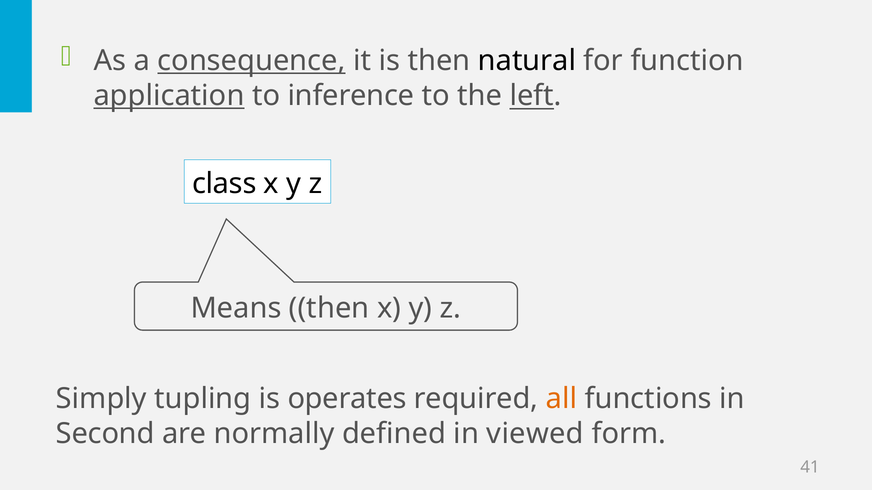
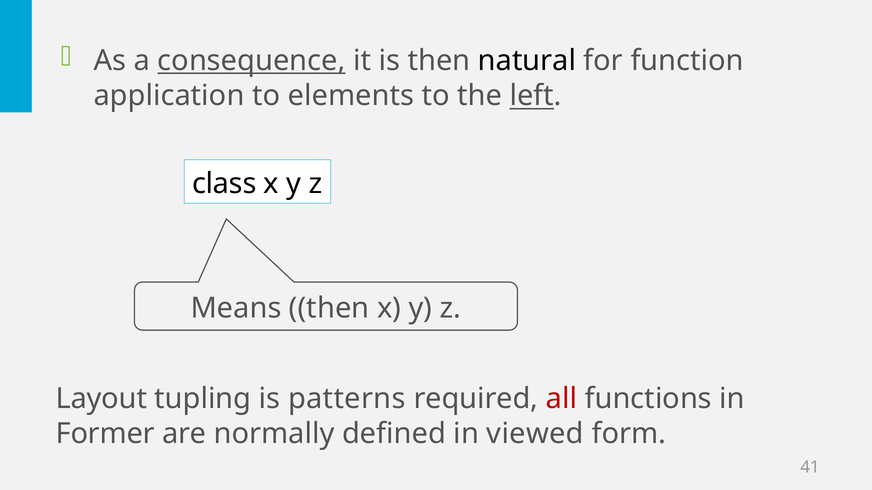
application underline: present -> none
inference: inference -> elements
Simply: Simply -> Layout
operates: operates -> patterns
all colour: orange -> red
Second: Second -> Former
